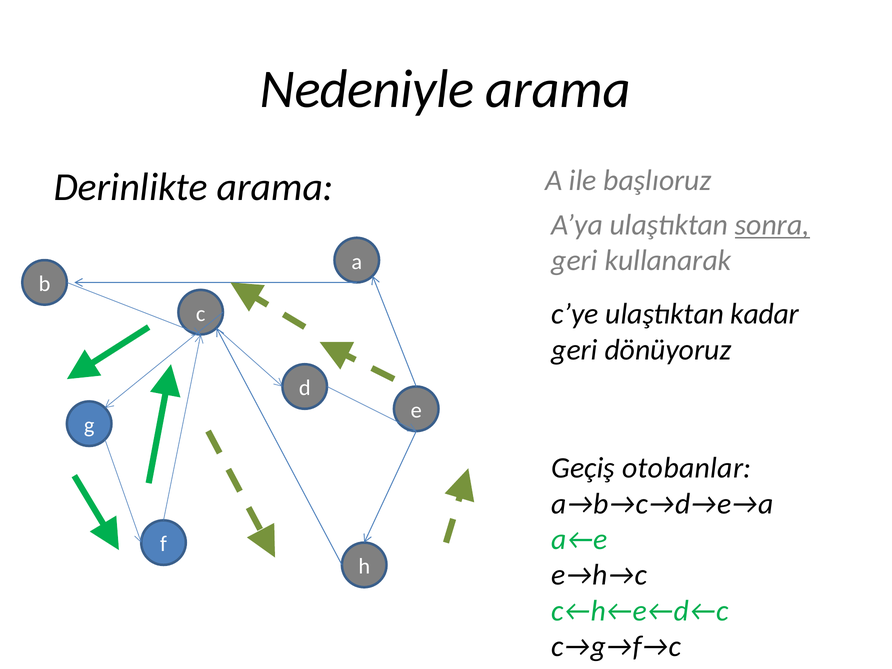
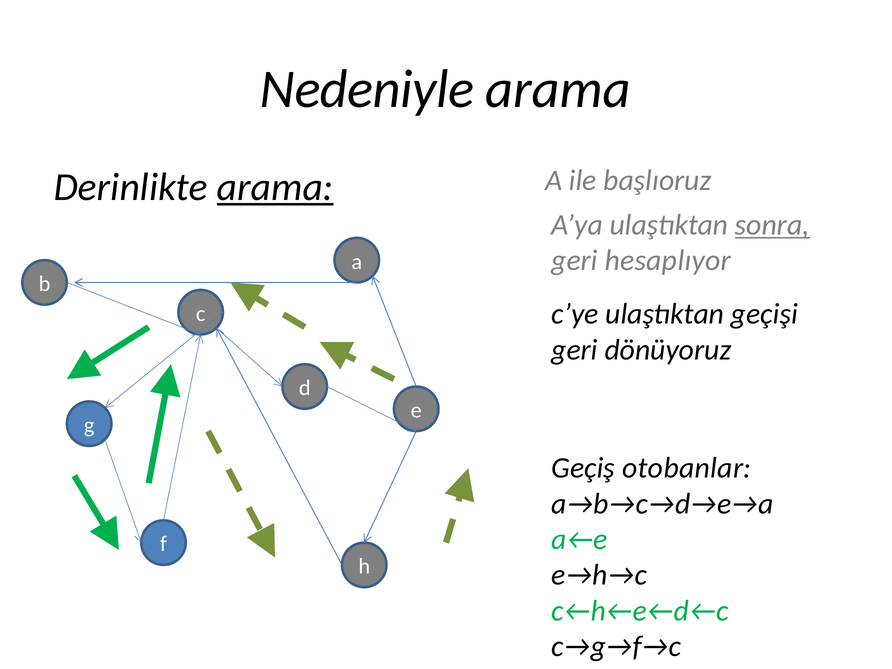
arama at (275, 187) underline: none -> present
kullanarak: kullanarak -> hesaplıyor
kadar: kadar -> geçişi
